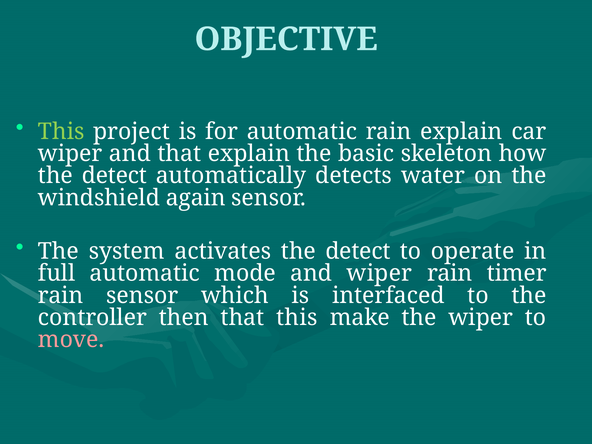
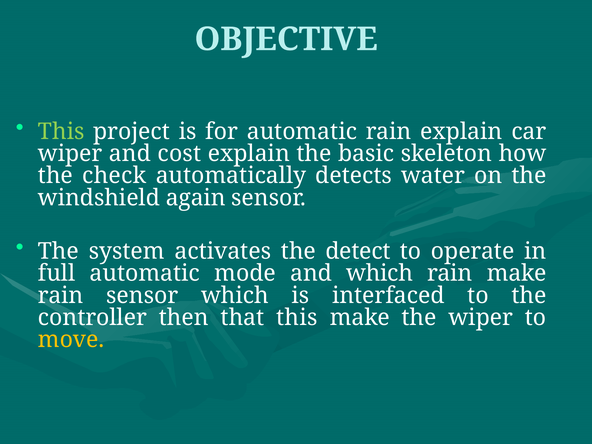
and that: that -> cost
detect at (114, 176): detect -> check
and wiper: wiper -> which
rain timer: timer -> make
move colour: pink -> yellow
